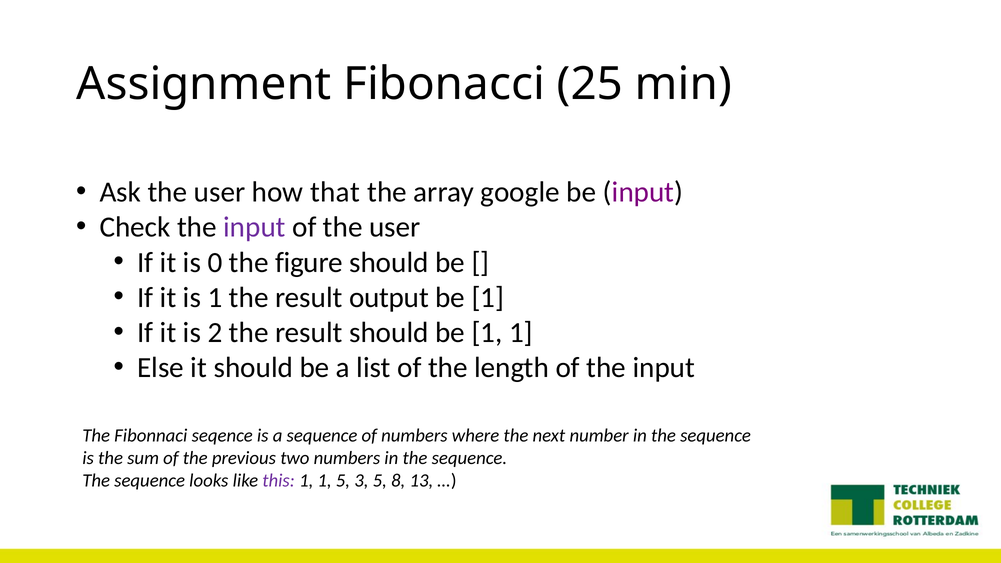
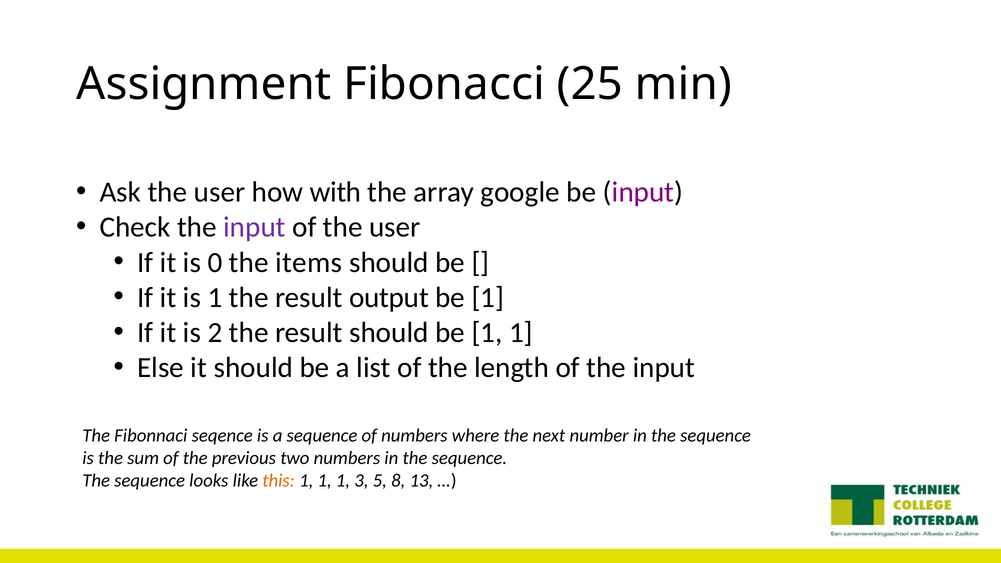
that: that -> with
figure: figure -> items
this colour: purple -> orange
1 1 5: 5 -> 1
